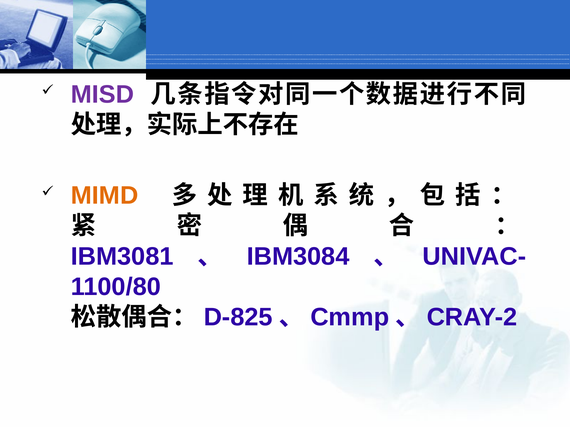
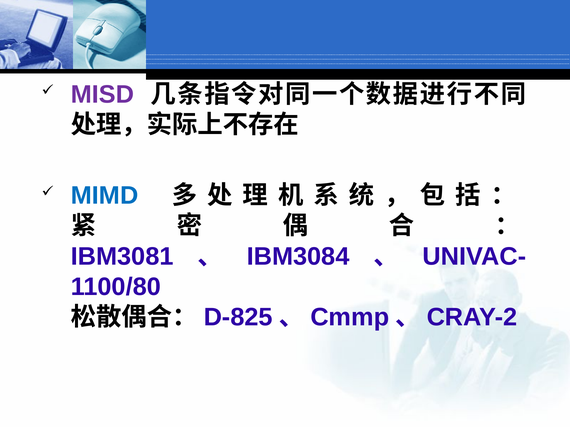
MIMD colour: orange -> blue
